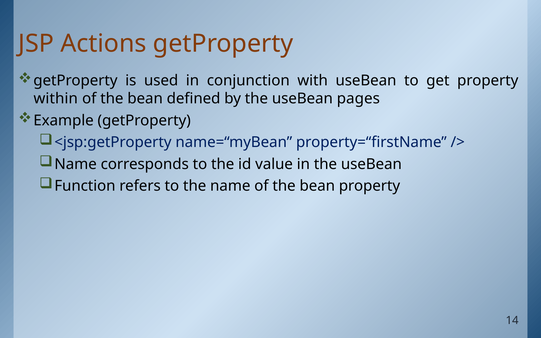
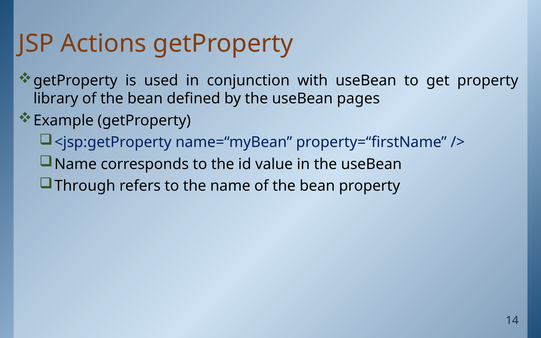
within: within -> library
Function: Function -> Through
